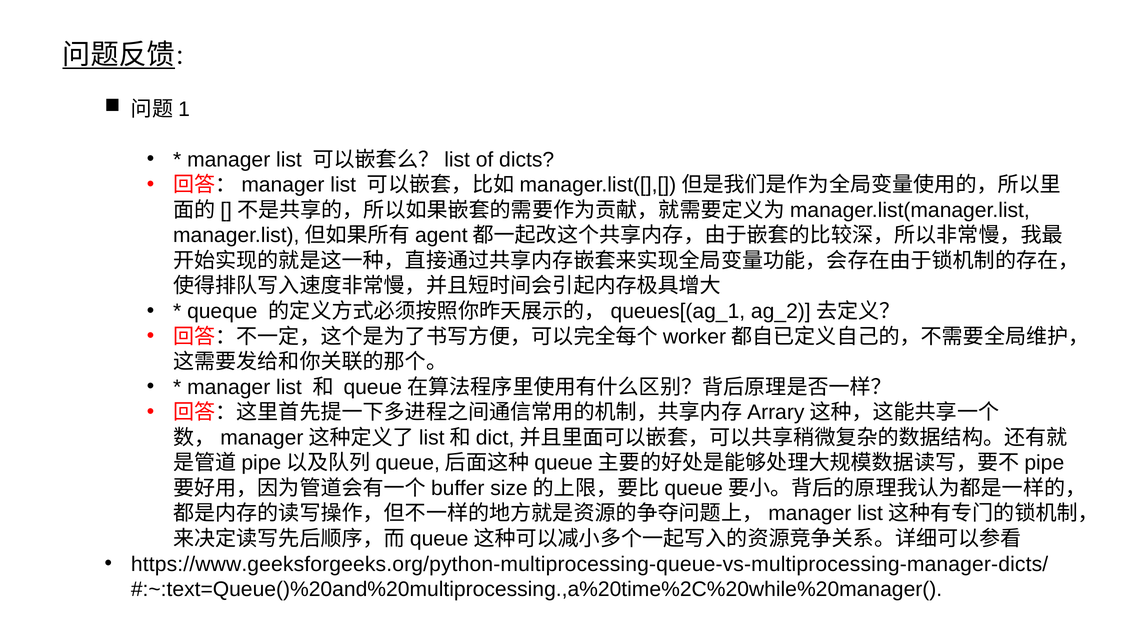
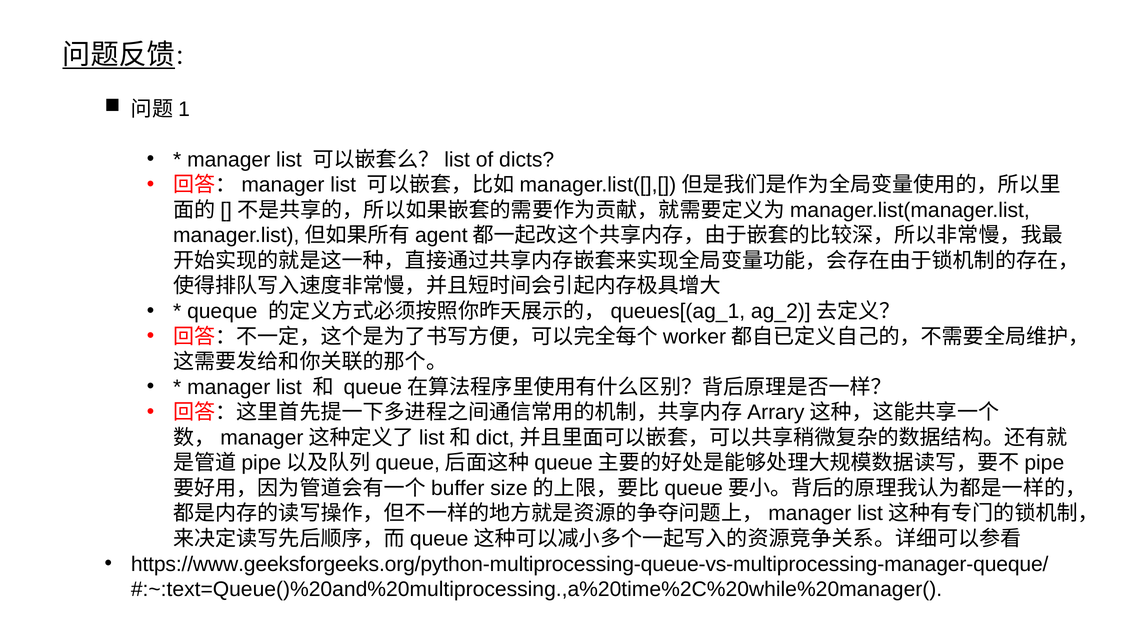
https://www.geeksforgeeks.org/python-multiprocessing-queue-vs-multiprocessing-manager-dicts/: https://www.geeksforgeeks.org/python-multiprocessing-queue-vs-multiprocessing-manager-dicts/ -> https://www.geeksforgeeks.org/python-multiprocessing-queue-vs-multiprocessing-manager-queque/
